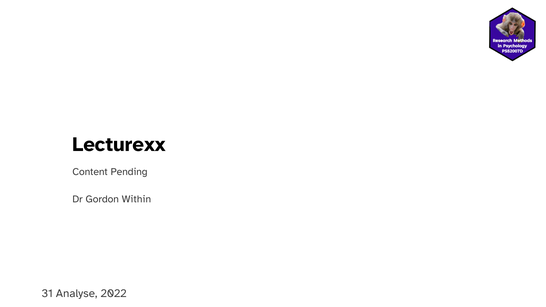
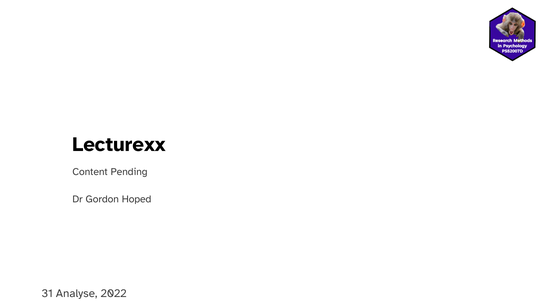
Within: Within -> Hoped
